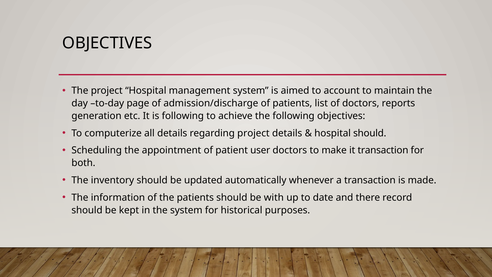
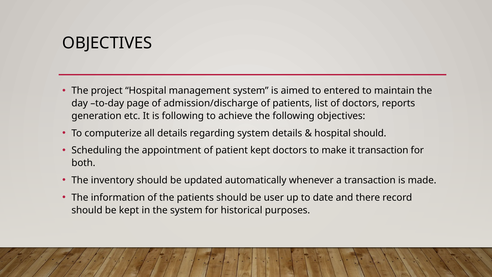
account: account -> entered
regarding project: project -> system
patient user: user -> kept
with: with -> user
